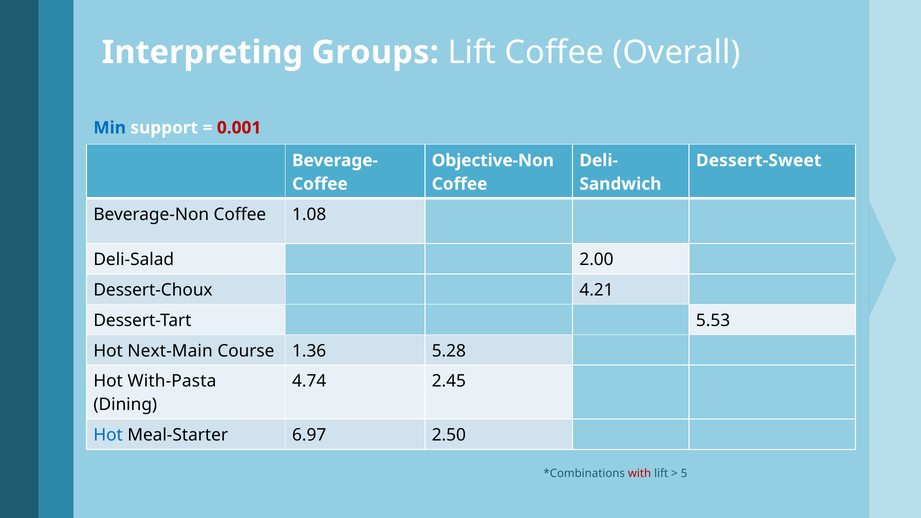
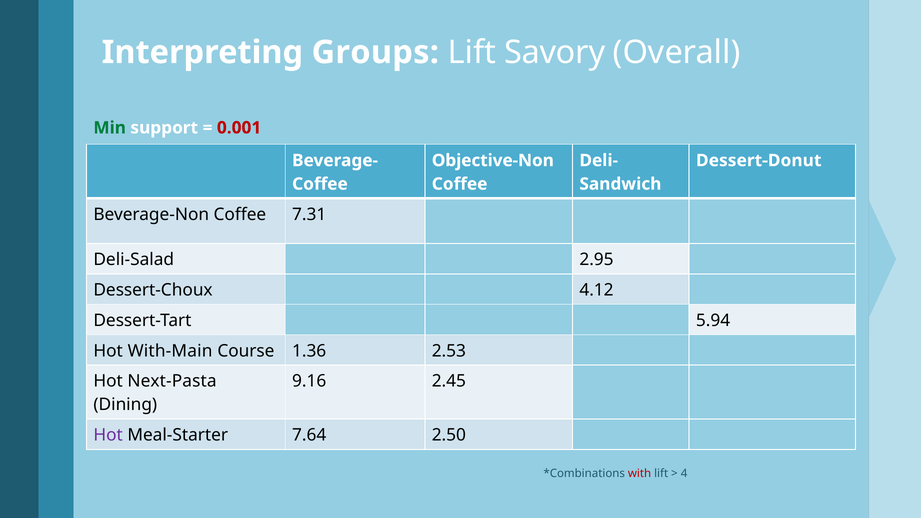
Lift Coffee: Coffee -> Savory
Min colour: blue -> green
Dessert-Sweet: Dessert-Sweet -> Dessert-Donut
1.08: 1.08 -> 7.31
2.00: 2.00 -> 2.95
4.21: 4.21 -> 4.12
5.53: 5.53 -> 5.94
Next-Main: Next-Main -> With-Main
5.28: 5.28 -> 2.53
With-Pasta: With-Pasta -> Next-Pasta
4.74: 4.74 -> 9.16
Hot at (108, 435) colour: blue -> purple
6.97: 6.97 -> 7.64
5: 5 -> 4
